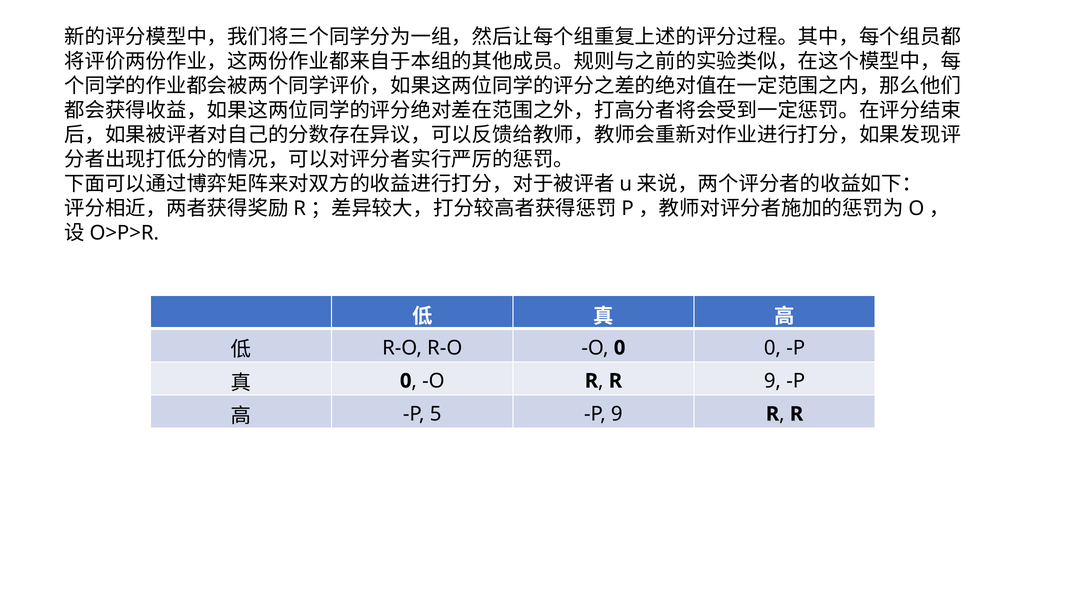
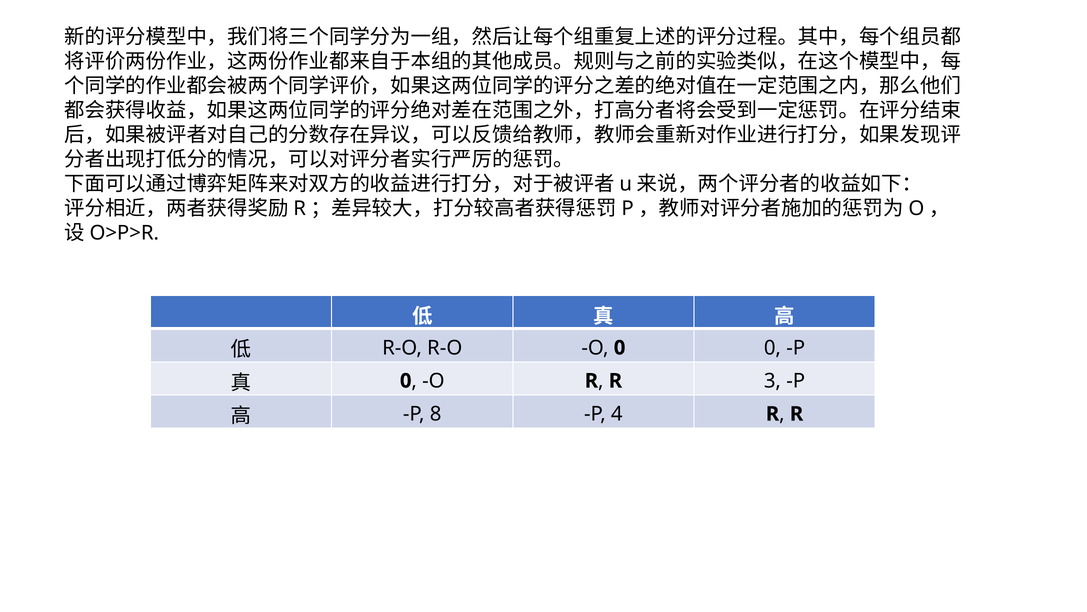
9 at (772, 381): 9 -> 3
5: 5 -> 8
P 9: 9 -> 4
